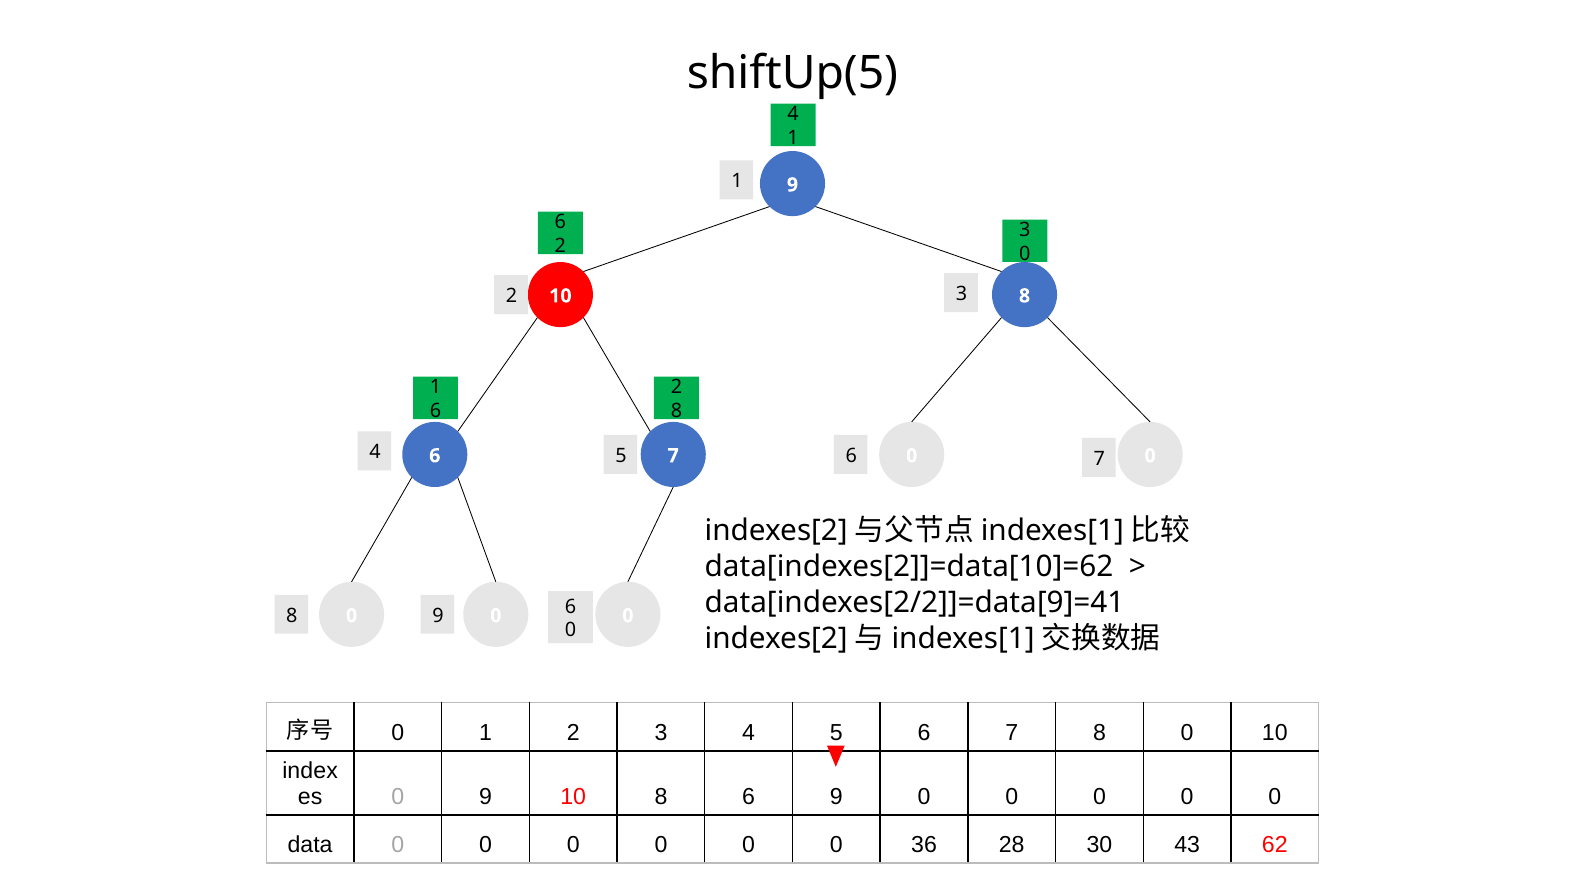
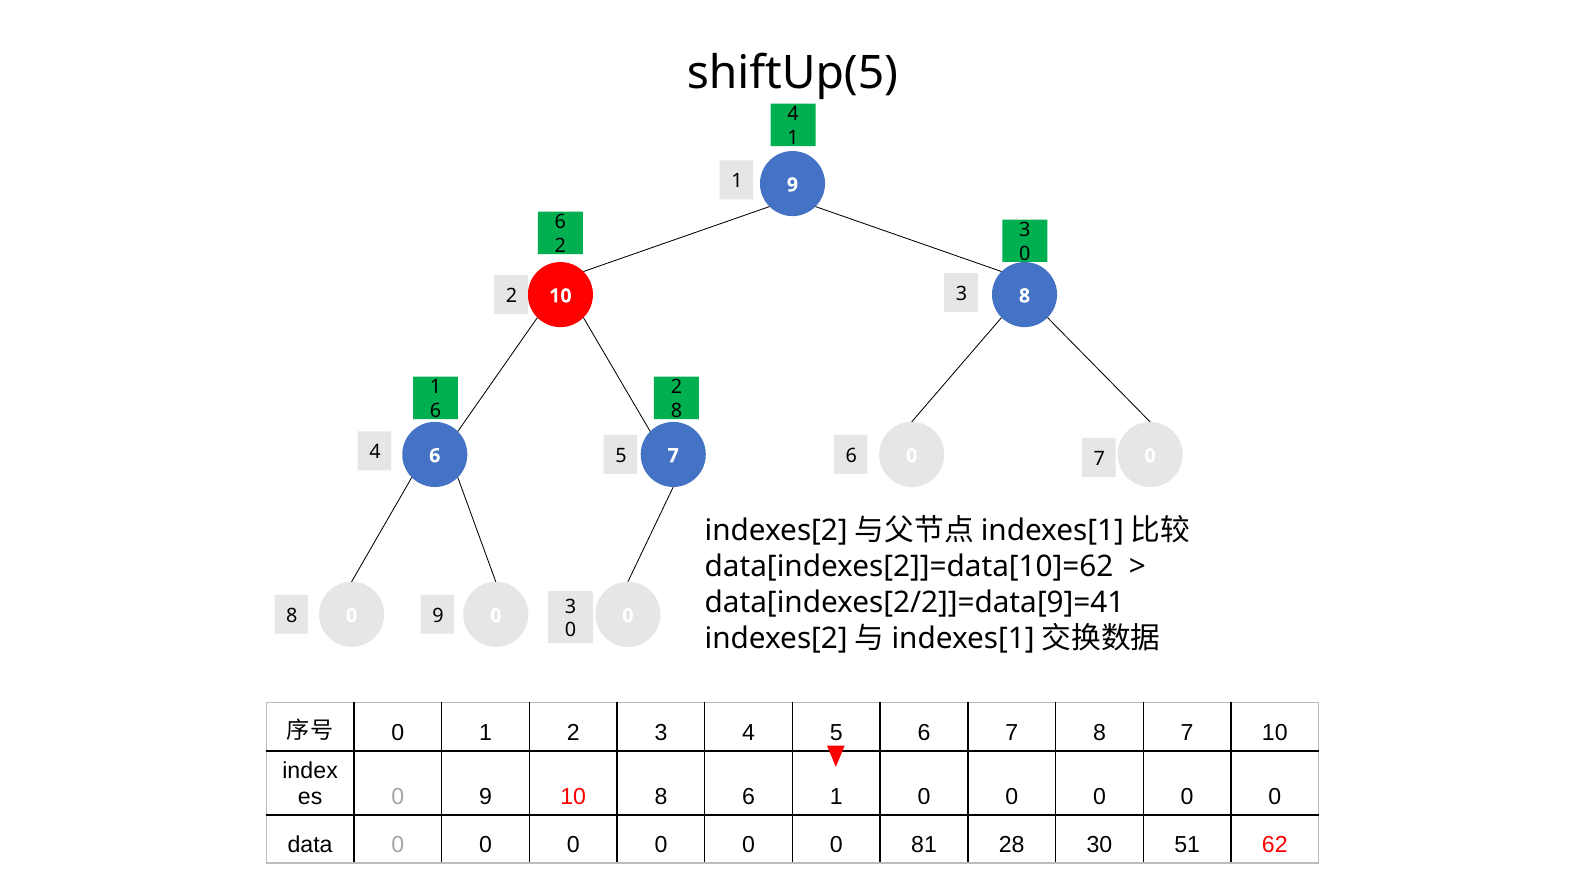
9 6: 6 -> 3
8 0: 0 -> 7
6 9: 9 -> 1
36: 36 -> 81
43: 43 -> 51
